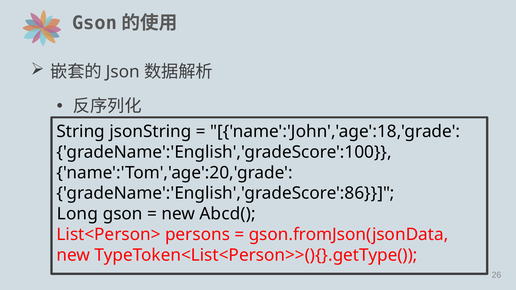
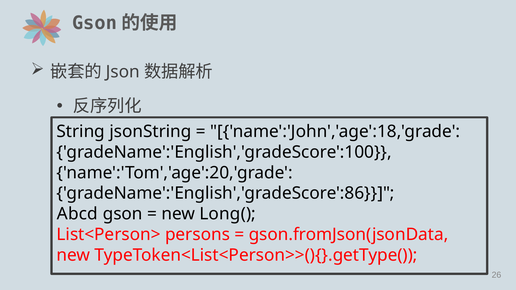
Long: Long -> Abcd
Abcd(: Abcd( -> Long(
